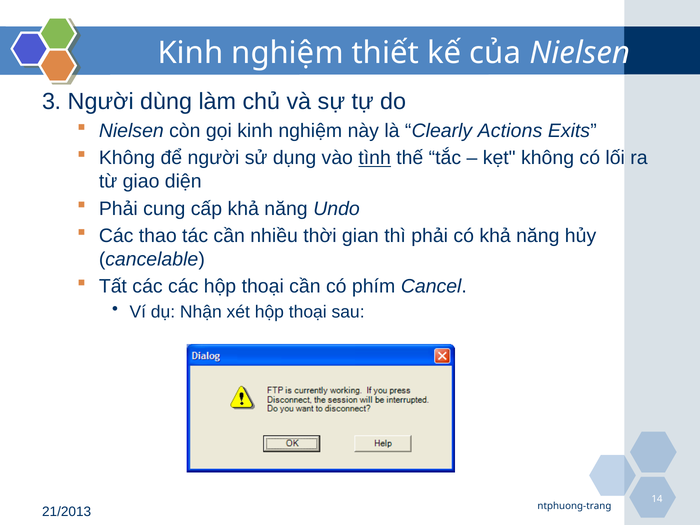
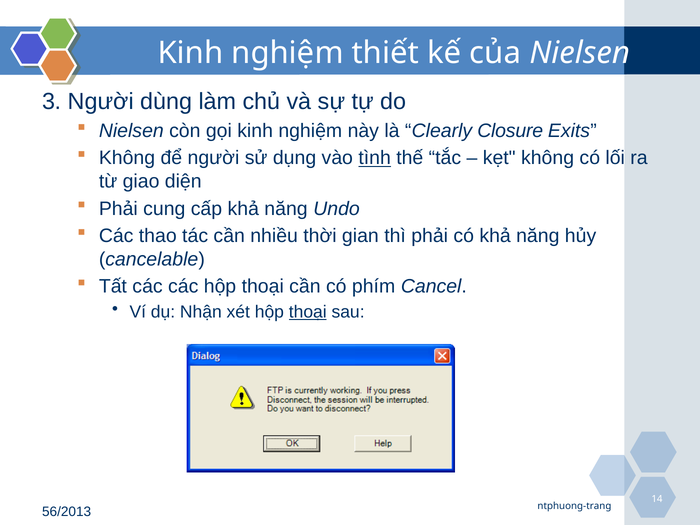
Actions: Actions -> Closure
thoại at (308, 312) underline: none -> present
21/2013: 21/2013 -> 56/2013
